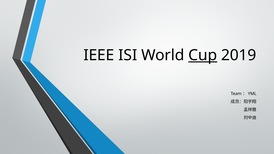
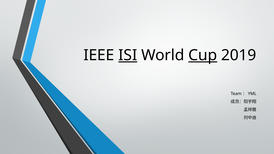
ISI underline: none -> present
